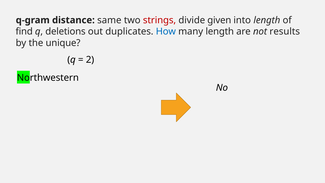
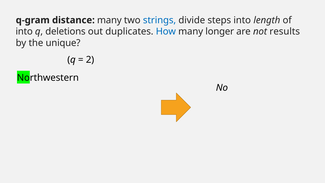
distance same: same -> many
strings colour: red -> blue
given: given -> steps
find at (24, 31): find -> into
many length: length -> longer
